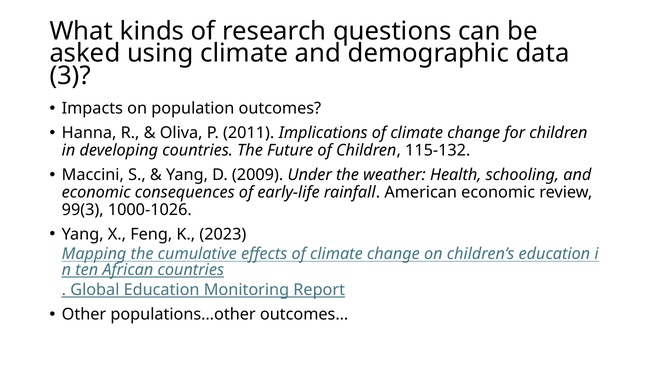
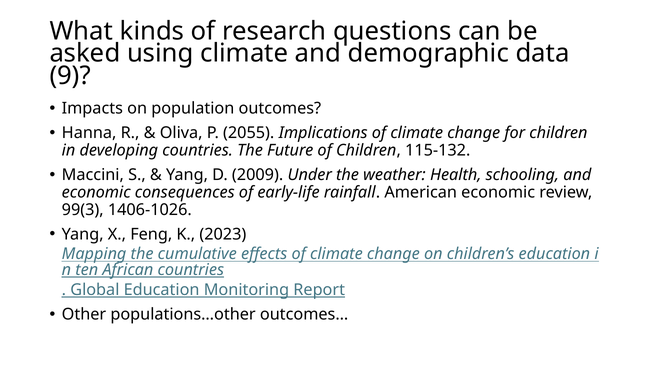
3: 3 -> 9
2011: 2011 -> 2055
1000-1026: 1000-1026 -> 1406-1026
